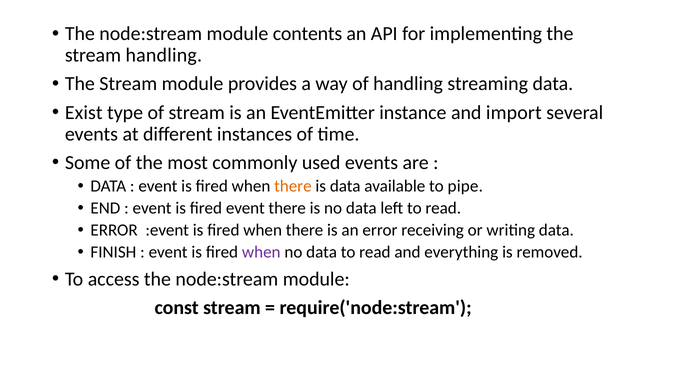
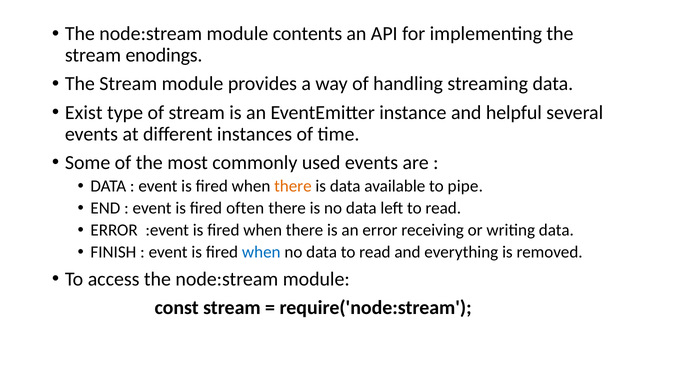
stream handling: handling -> enodings
import: import -> helpful
fired event: event -> often
when at (261, 252) colour: purple -> blue
